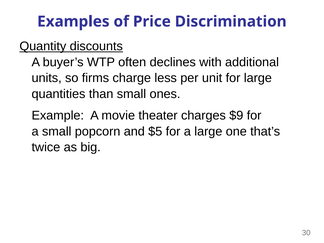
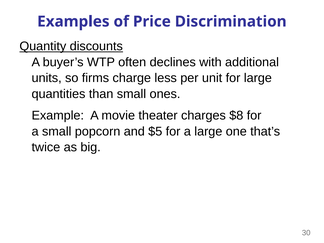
$9: $9 -> $8
